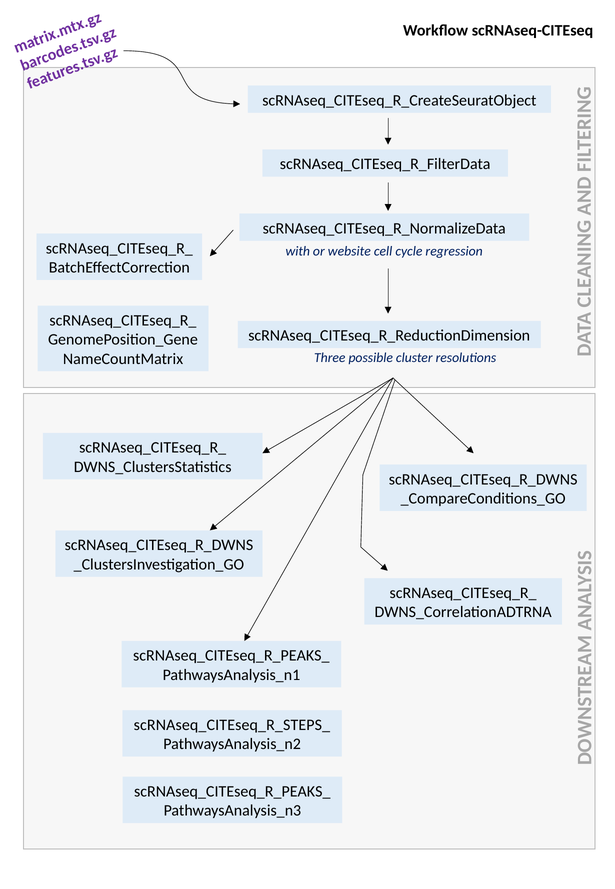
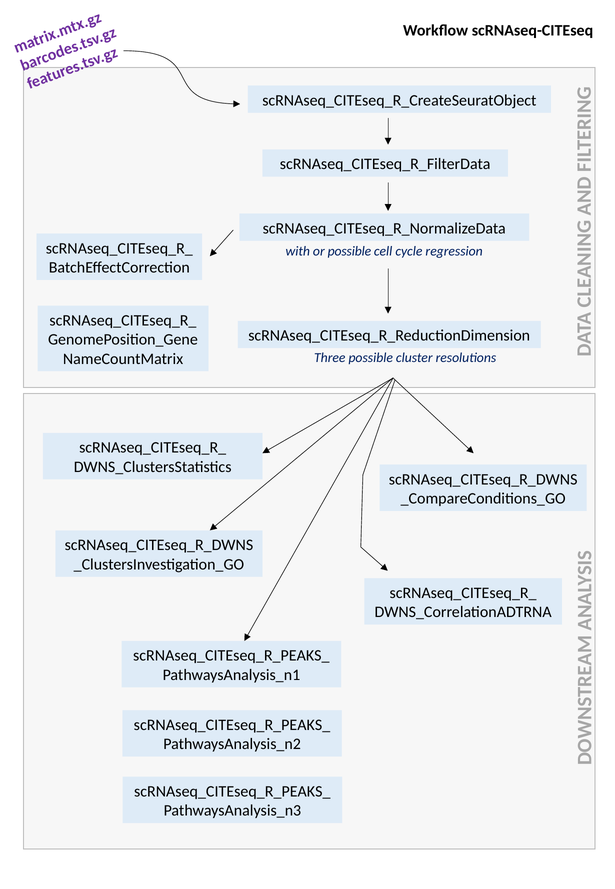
or website: website -> possible
scRNAseq_CITEseq_R_STEPS_ at (232, 724): scRNAseq_CITEseq_R_STEPS_ -> scRNAseq_CITEseq_R_PEAKS_
